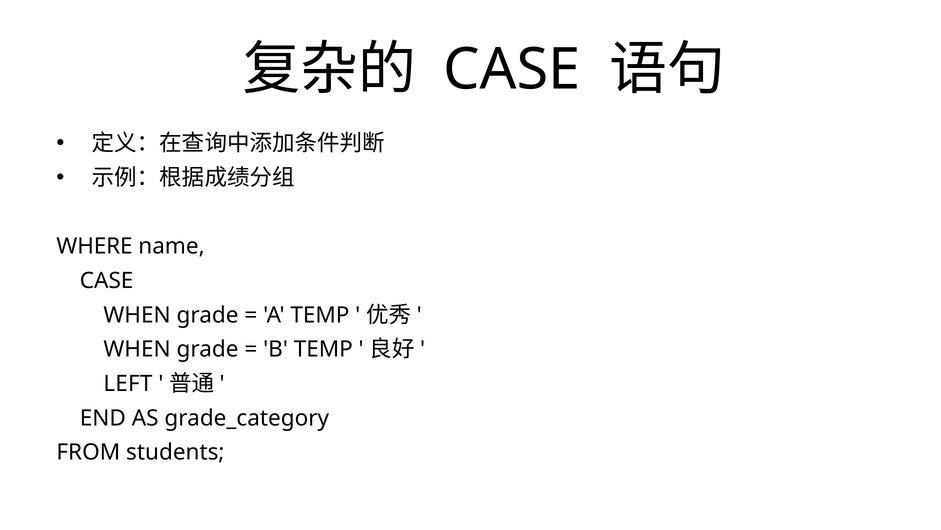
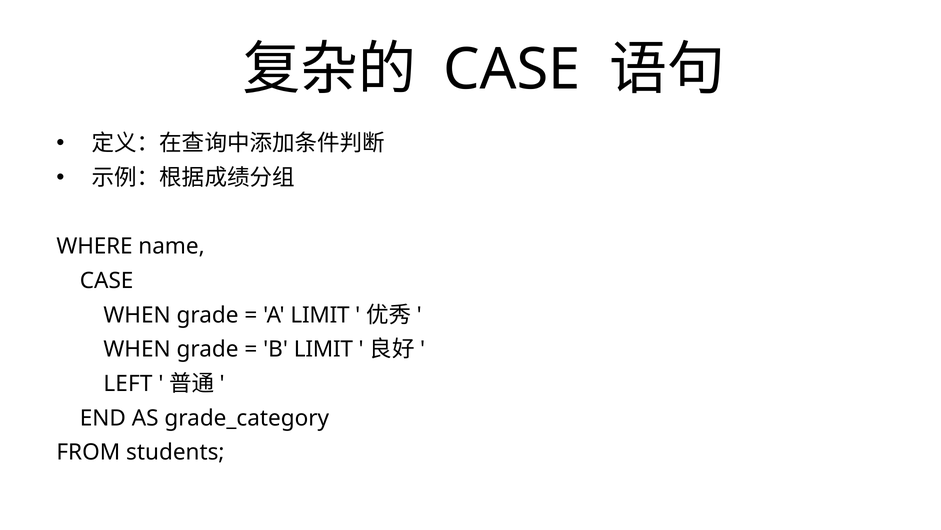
A TEMP: TEMP -> LIMIT
B TEMP: TEMP -> LIMIT
